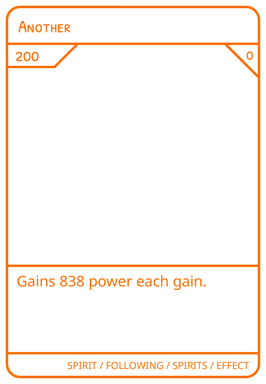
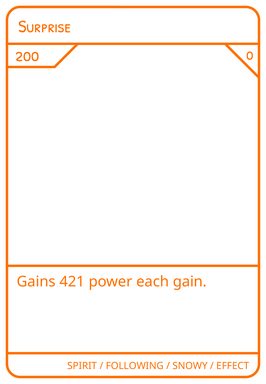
Another: Another -> Surprise
838: 838 -> 421
SPIRITS: SPIRITS -> SNOWY
